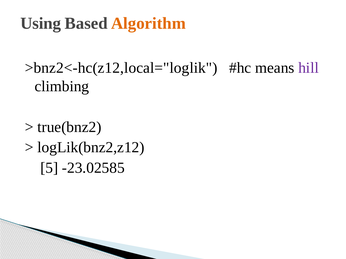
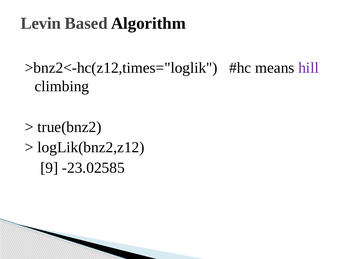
Using: Using -> Levin
Algorithm colour: orange -> black
>bnz2<-hc(z12,local="loglik: >bnz2<-hc(z12,local="loglik -> >bnz2<-hc(z12,times="loglik
5: 5 -> 9
